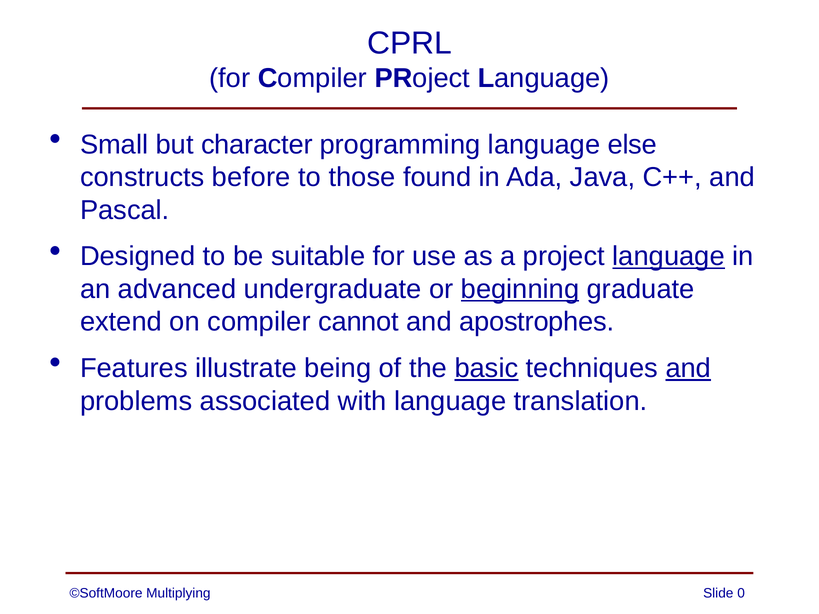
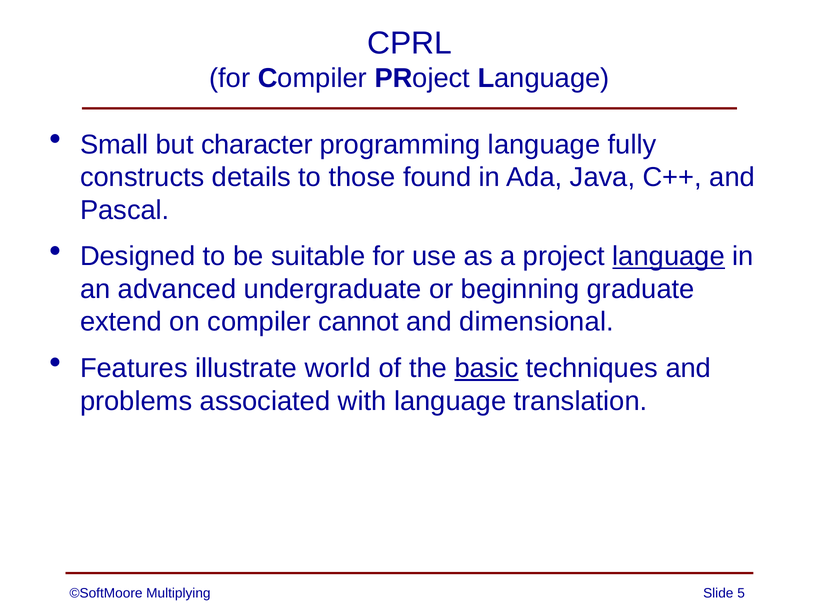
else: else -> fully
before: before -> details
beginning underline: present -> none
apostrophes: apostrophes -> dimensional
being: being -> world
and at (688, 368) underline: present -> none
0: 0 -> 5
